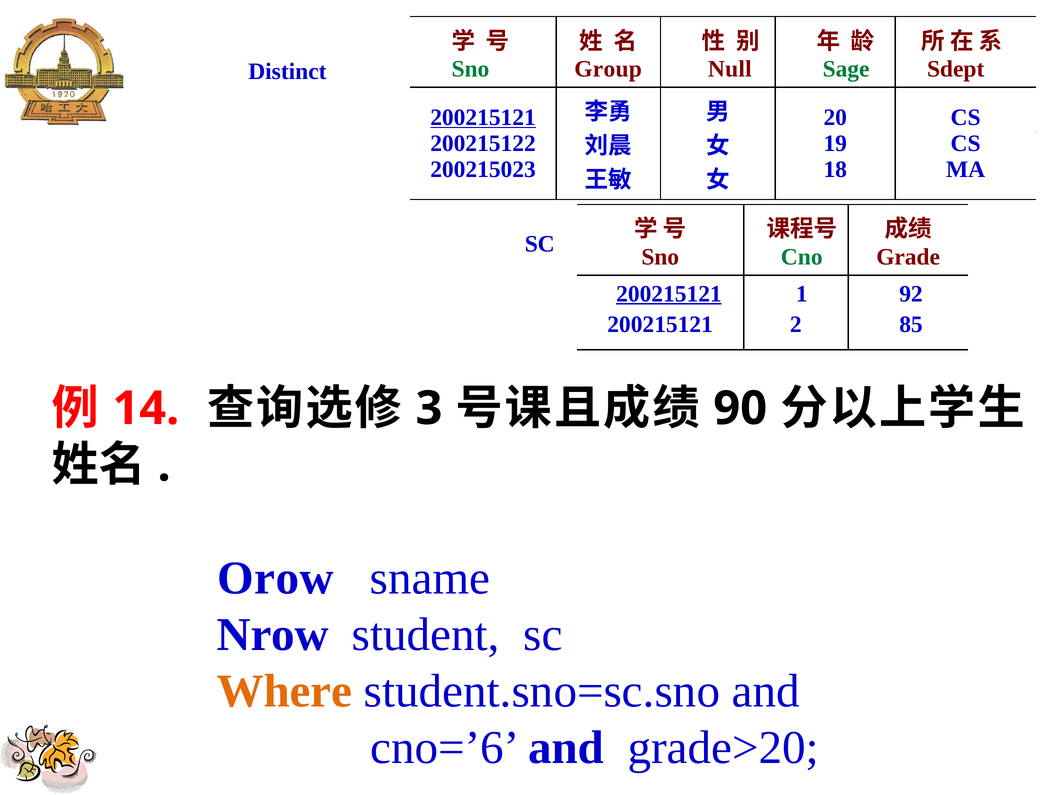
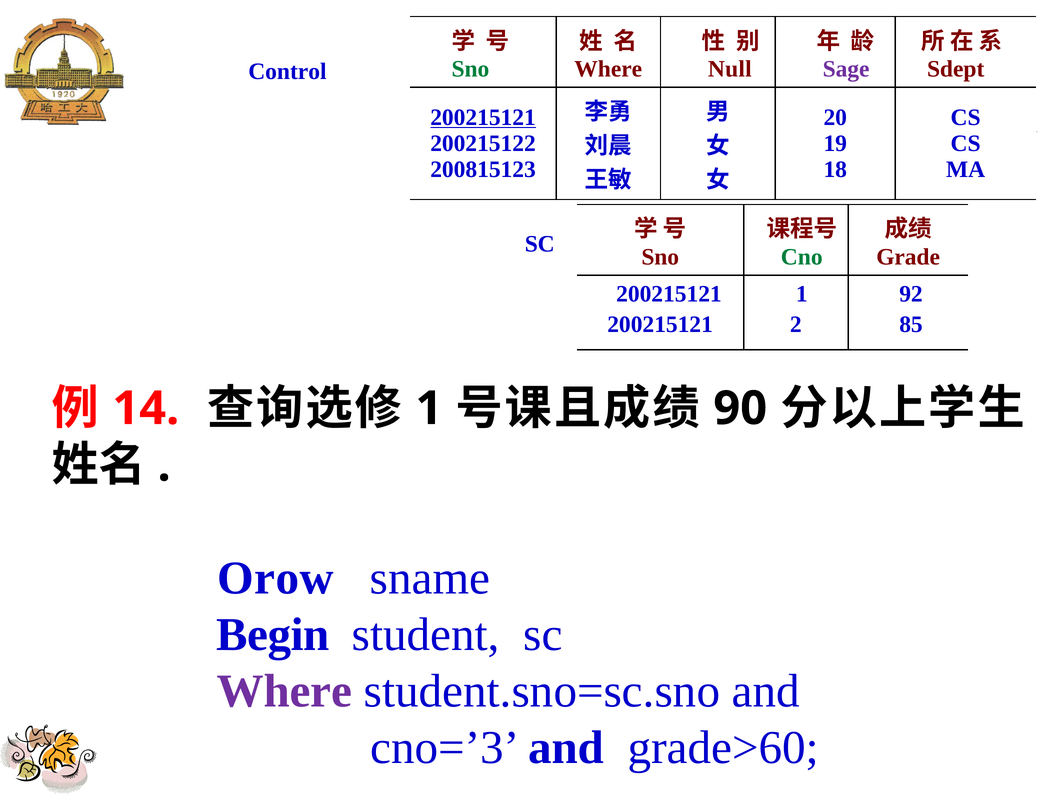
Group at (608, 69): Group -> Where
Sage colour: green -> purple
Distinct: Distinct -> Control
200215023: 200215023 -> 200815123
200215121 at (669, 294) underline: present -> none
3 at (429, 408): 3 -> 1
Nrow: Nrow -> Begin
Where at (284, 691) colour: orange -> purple
cno=’6: cno=’6 -> cno=’3
grade>20: grade>20 -> grade>60
